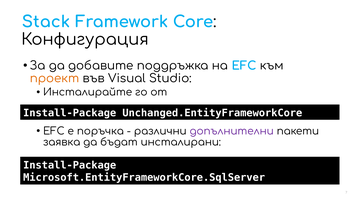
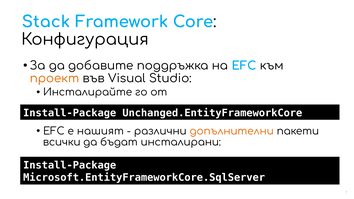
поръчка: поръчка -> нашият
допълнителни colour: purple -> orange
заявка: заявка -> всички
